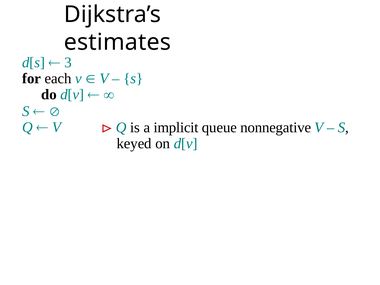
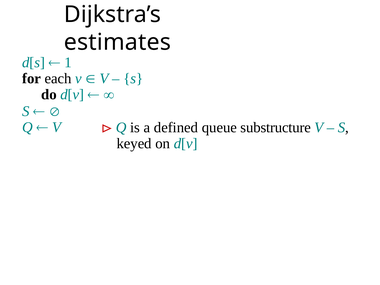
3: 3 -> 1
implicit: implicit -> defined
nonnegative: nonnegative -> substructure
